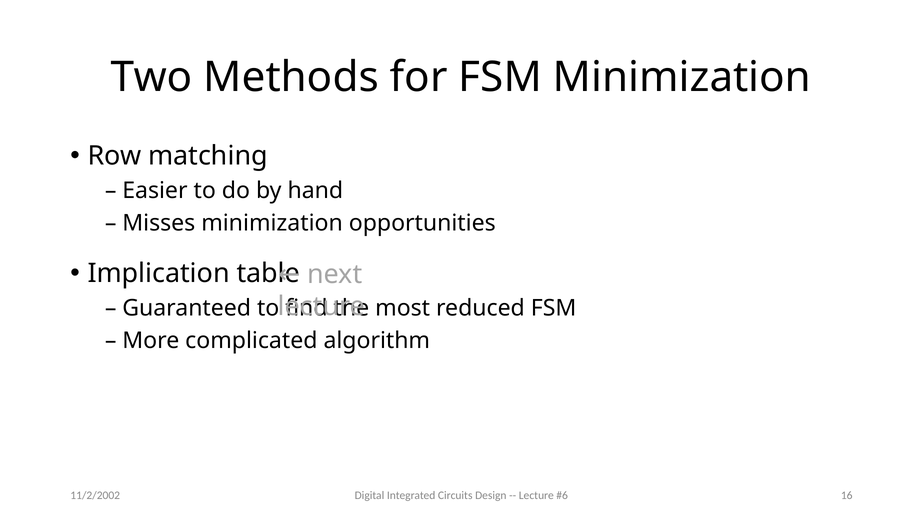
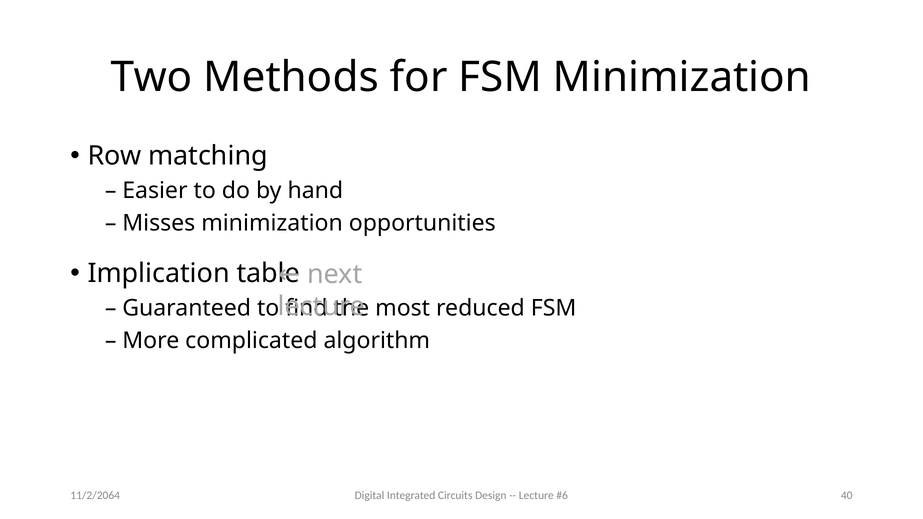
16: 16 -> 40
11/2/2002: 11/2/2002 -> 11/2/2064
